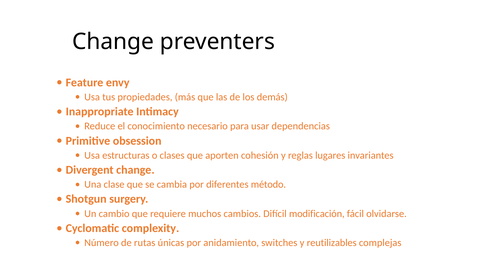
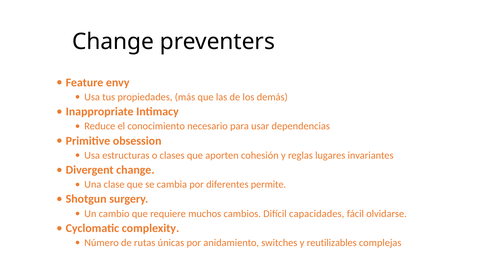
método: método -> permite
modificación: modificación -> capacidades
